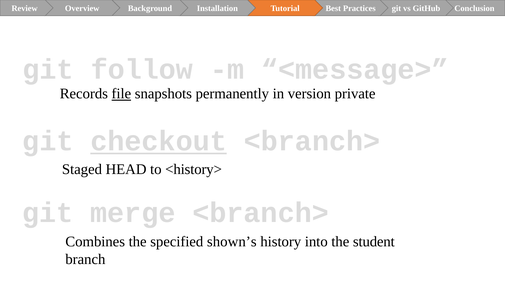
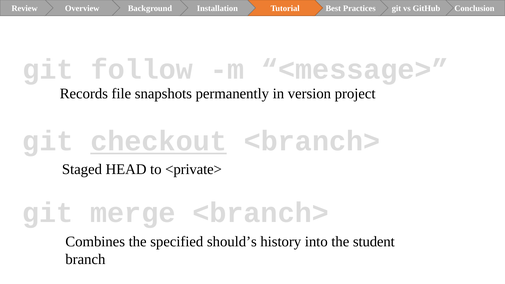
file underline: present -> none
private: private -> project
<history>: <history> -> <private>
shown’s: shown’s -> should’s
